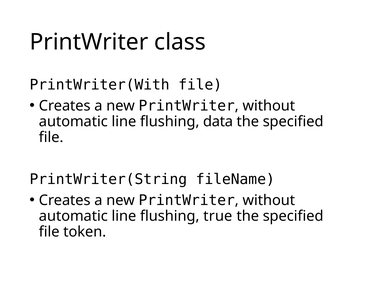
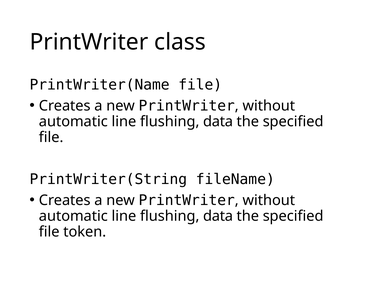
PrintWriter(With: PrintWriter(With -> PrintWriter(Name
true at (218, 215): true -> data
